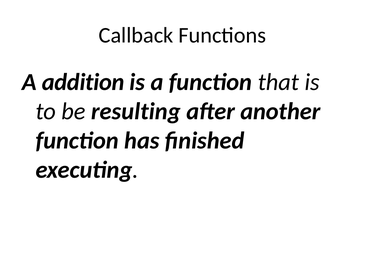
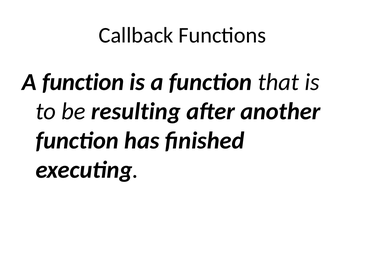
addition at (83, 82): addition -> function
